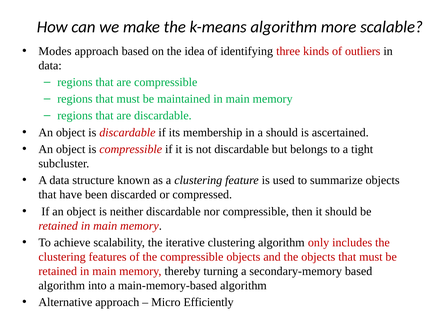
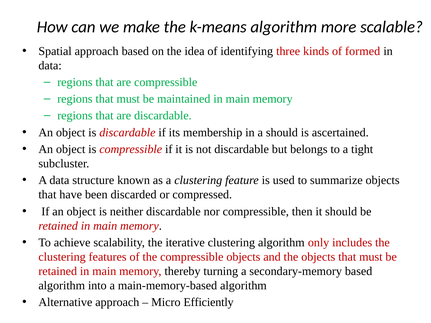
Modes: Modes -> Spatial
outliers: outliers -> formed
